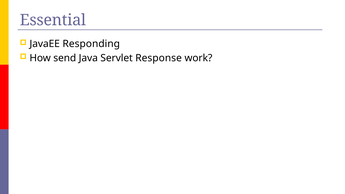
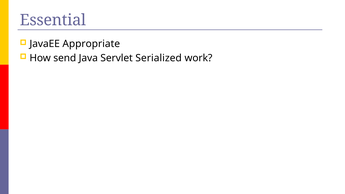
Responding: Responding -> Appropriate
Response: Response -> Serialized
